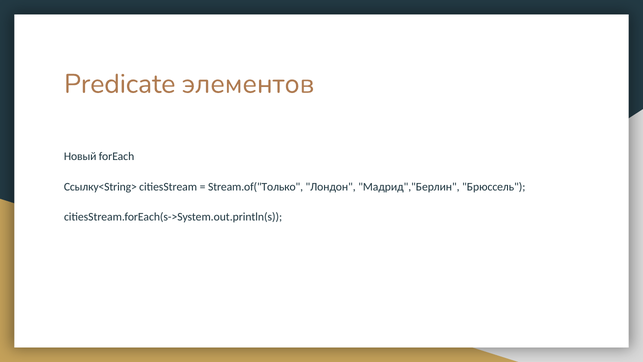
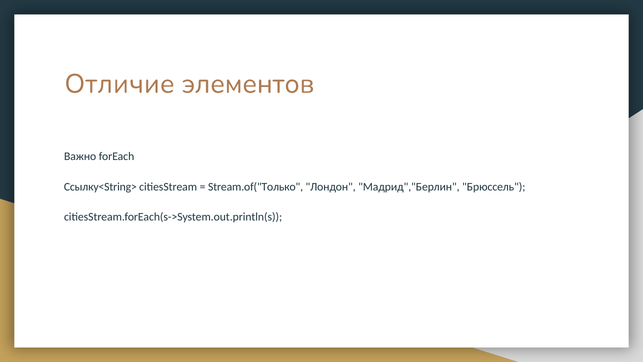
Predicate: Predicate -> Отличие
Новый: Новый -> Важно
